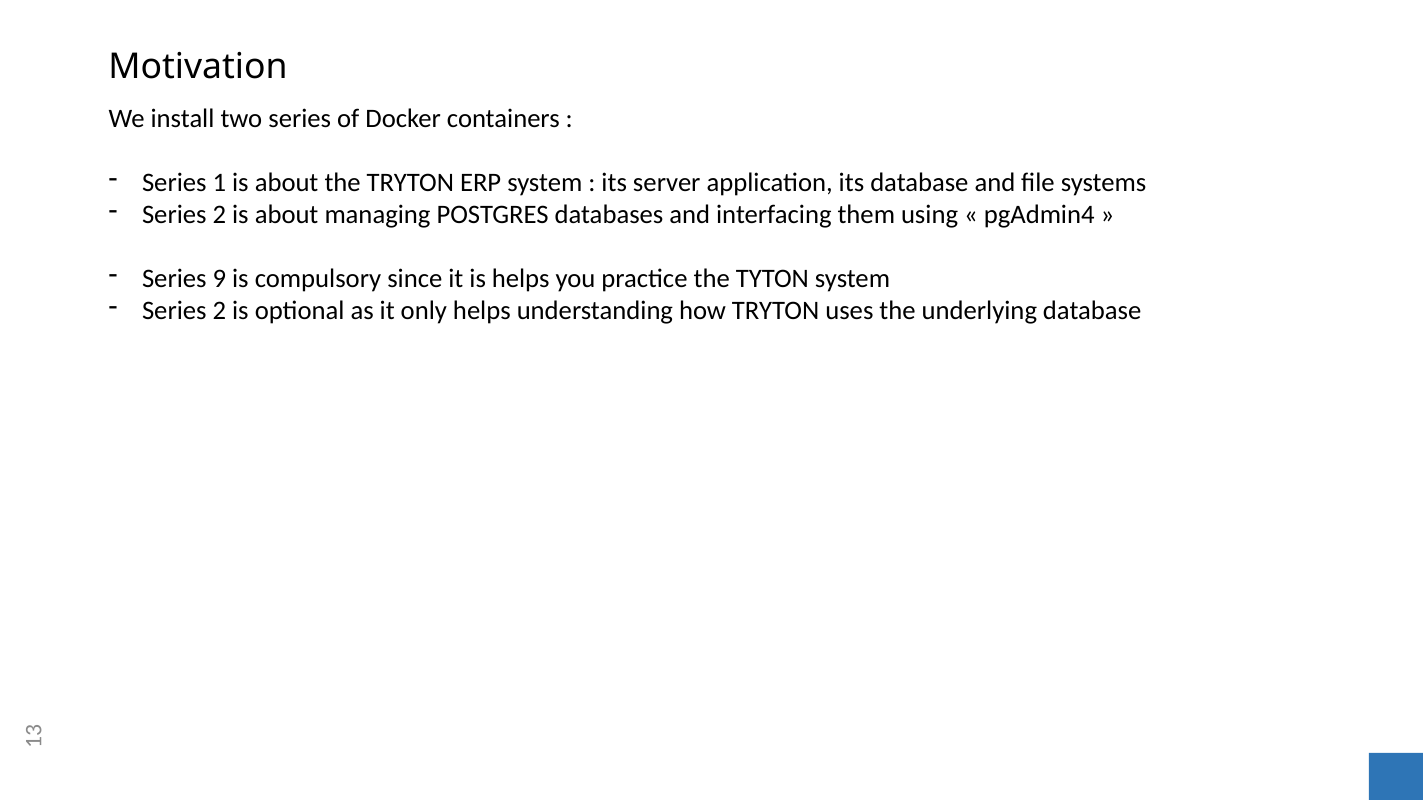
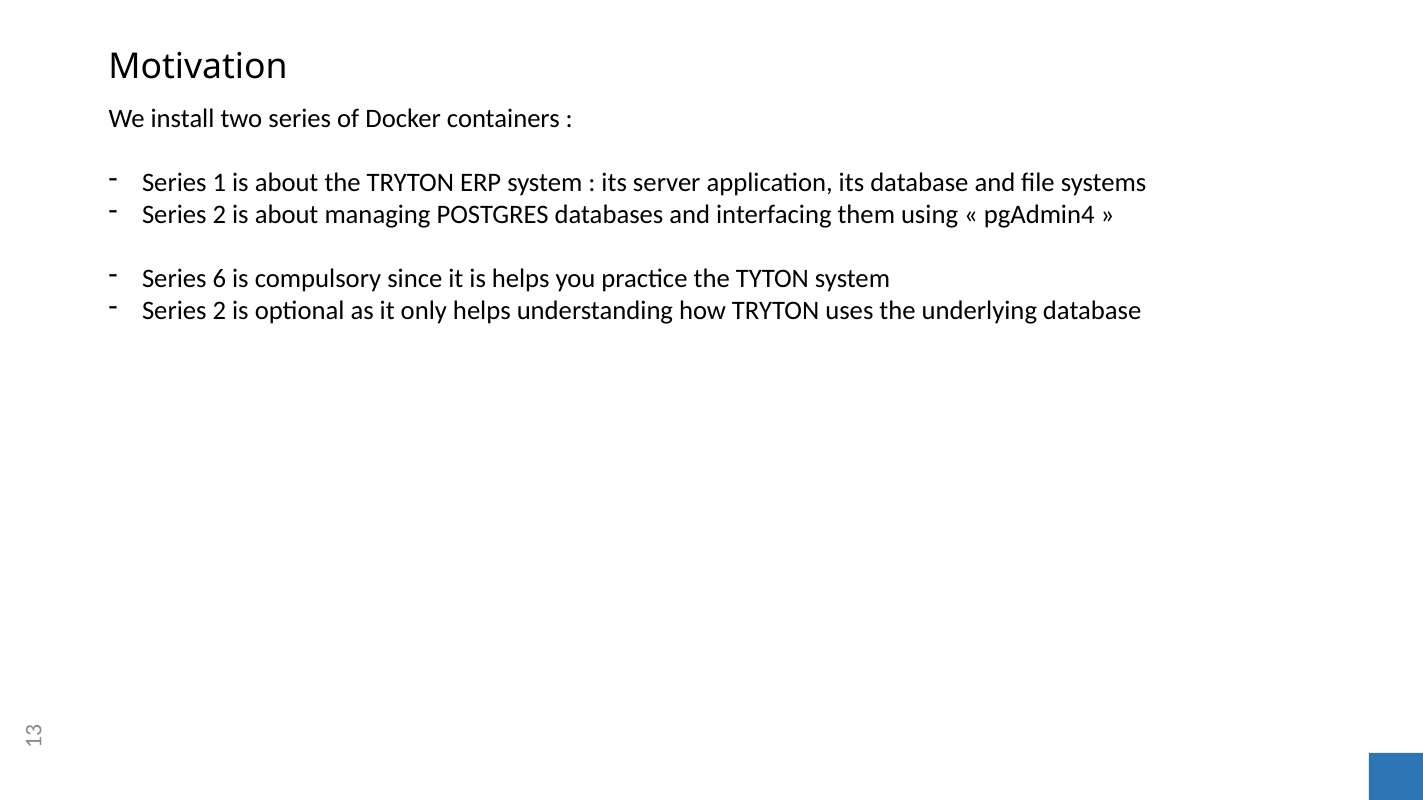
9: 9 -> 6
